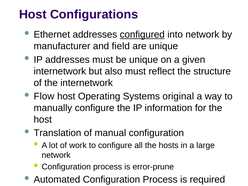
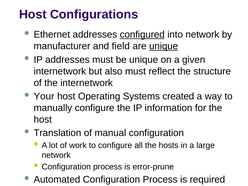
unique at (164, 46) underline: none -> present
Flow: Flow -> Your
original: original -> created
